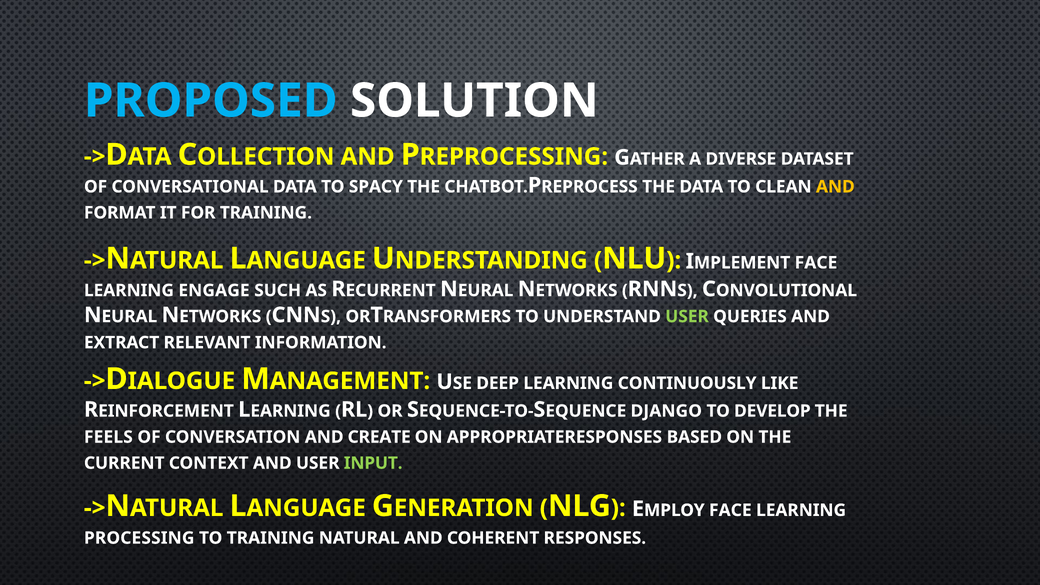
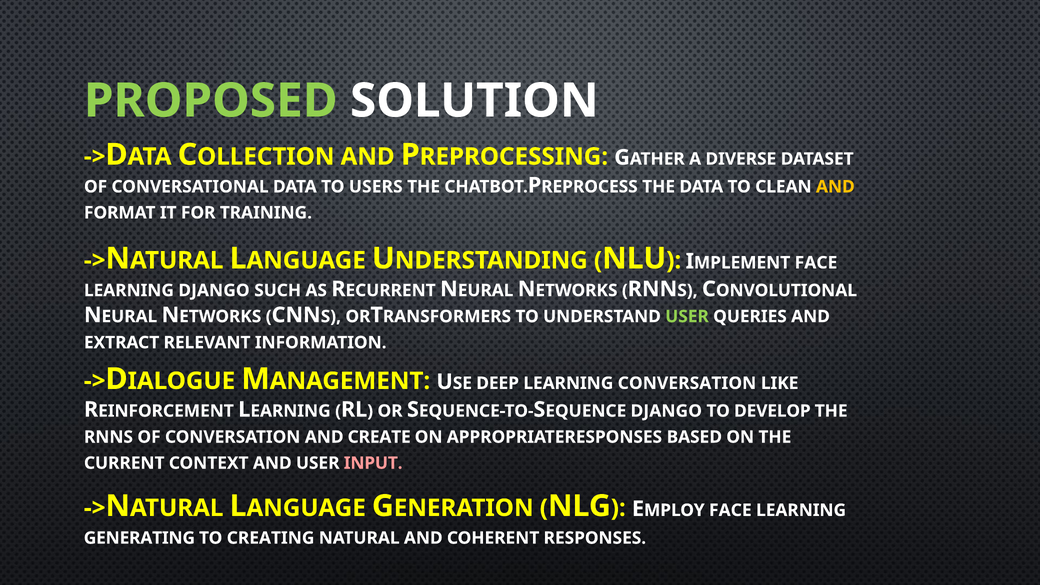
PROPOSED colour: light blue -> light green
SPACY: SPACY -> USERS
LEARNING ENGAGE: ENGAGE -> DJANGO
LEARNING CONTINUOUSLY: CONTINUOUSLY -> CONVERSATION
FEELS at (108, 437): FEELS -> RNNS
INPUT colour: light green -> pink
PROCESSING: PROCESSING -> GENERATING
TO TRAINING: TRAINING -> CREATING
